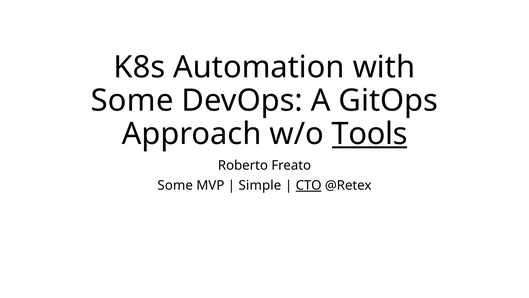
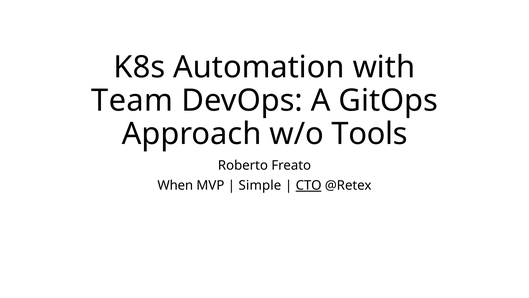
Some at (132, 100): Some -> Team
Tools underline: present -> none
Some at (175, 185): Some -> When
